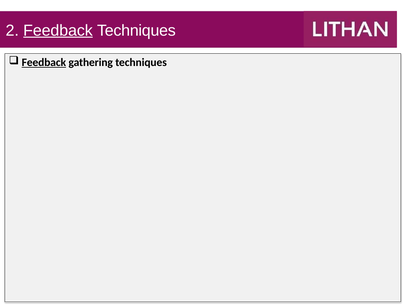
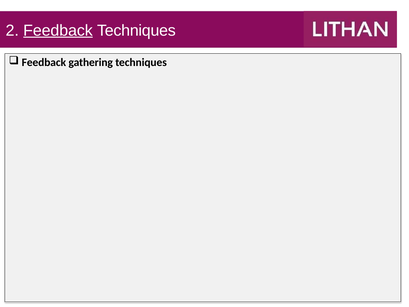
Feedback at (44, 62) underline: present -> none
